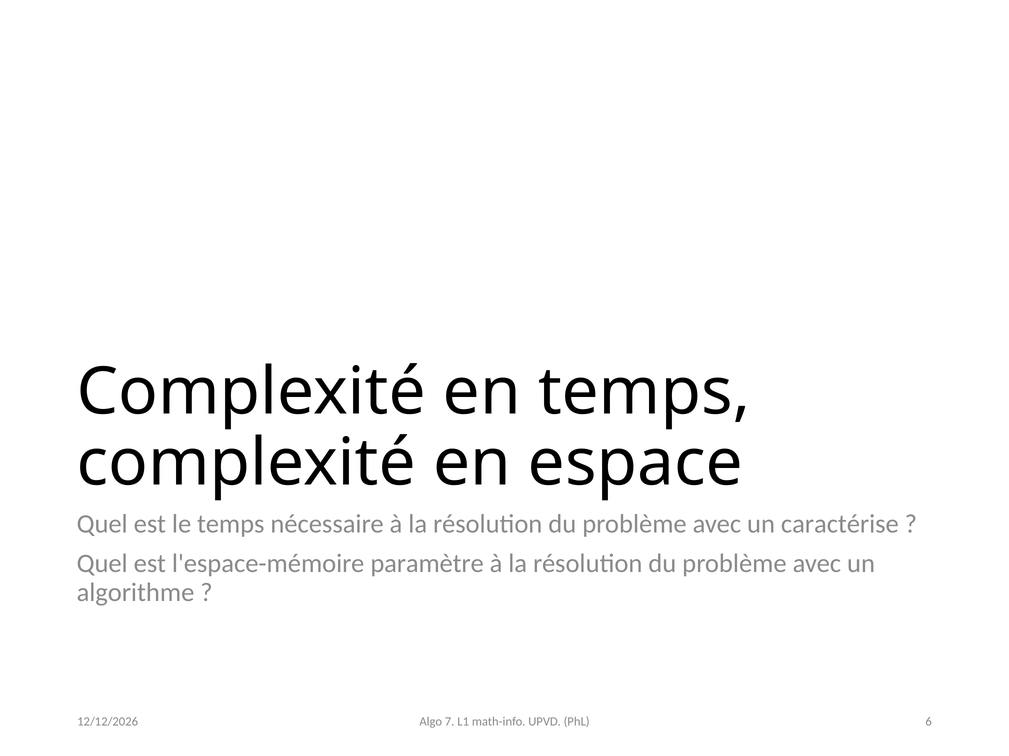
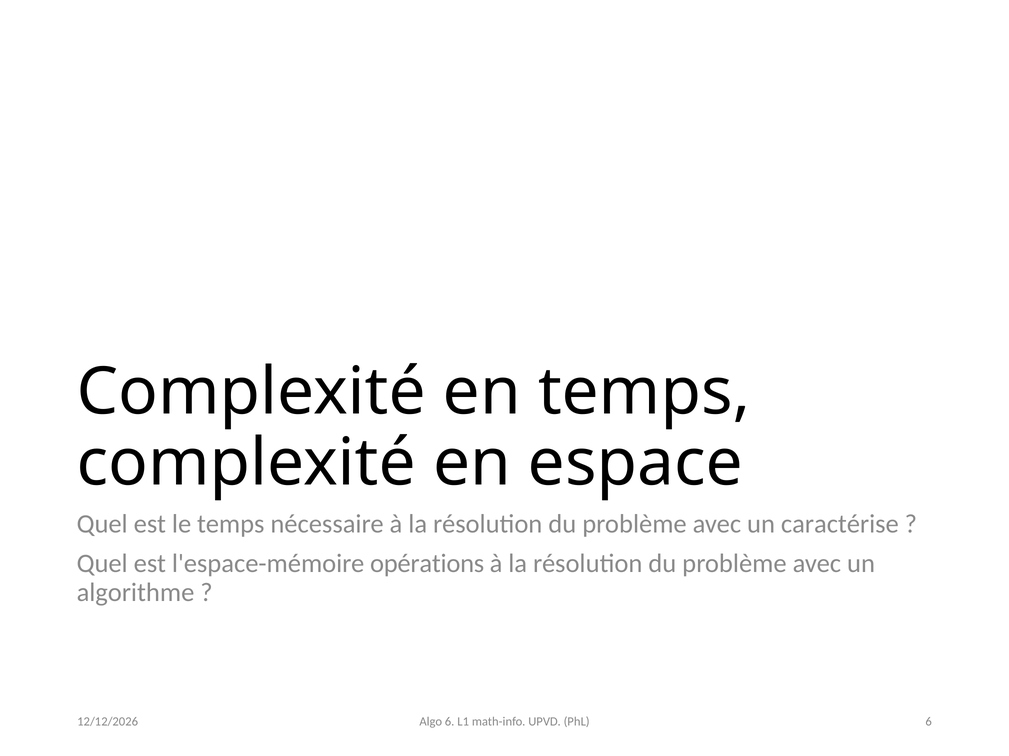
paramètre: paramètre -> opérations
Algo 7: 7 -> 6
